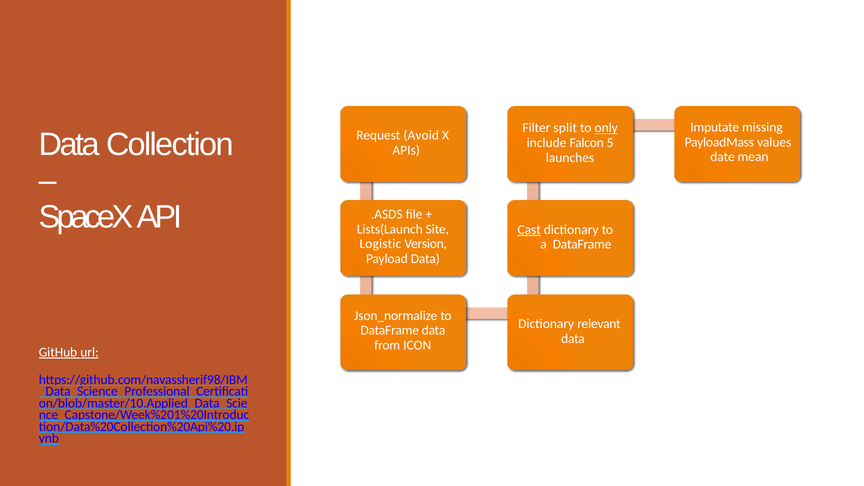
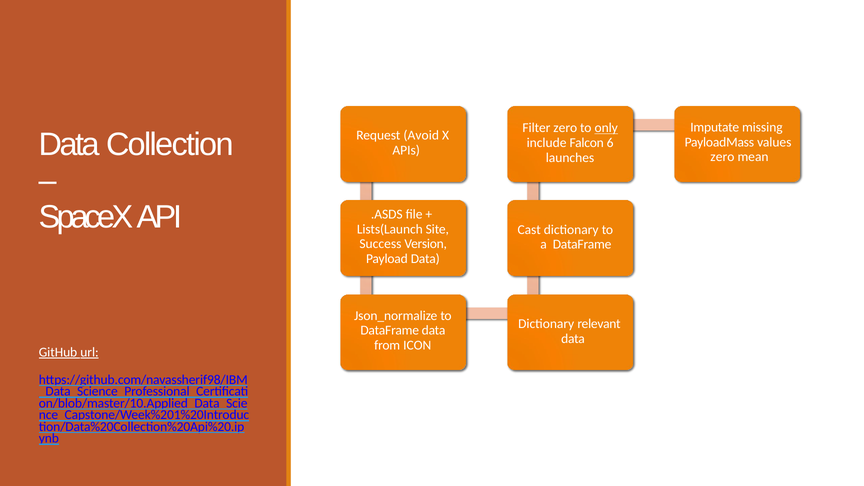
Filter split: split -> zero
5: 5 -> 6
date at (723, 157): date -> zero
Cast underline: present -> none
Logistic: Logistic -> Success
